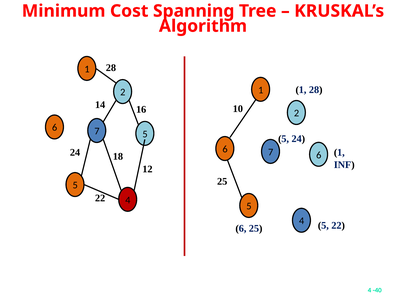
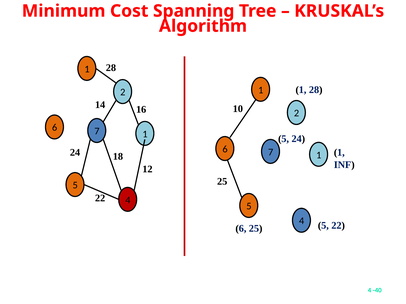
5 at (145, 134): 5 -> 1
6 at (319, 155): 6 -> 1
